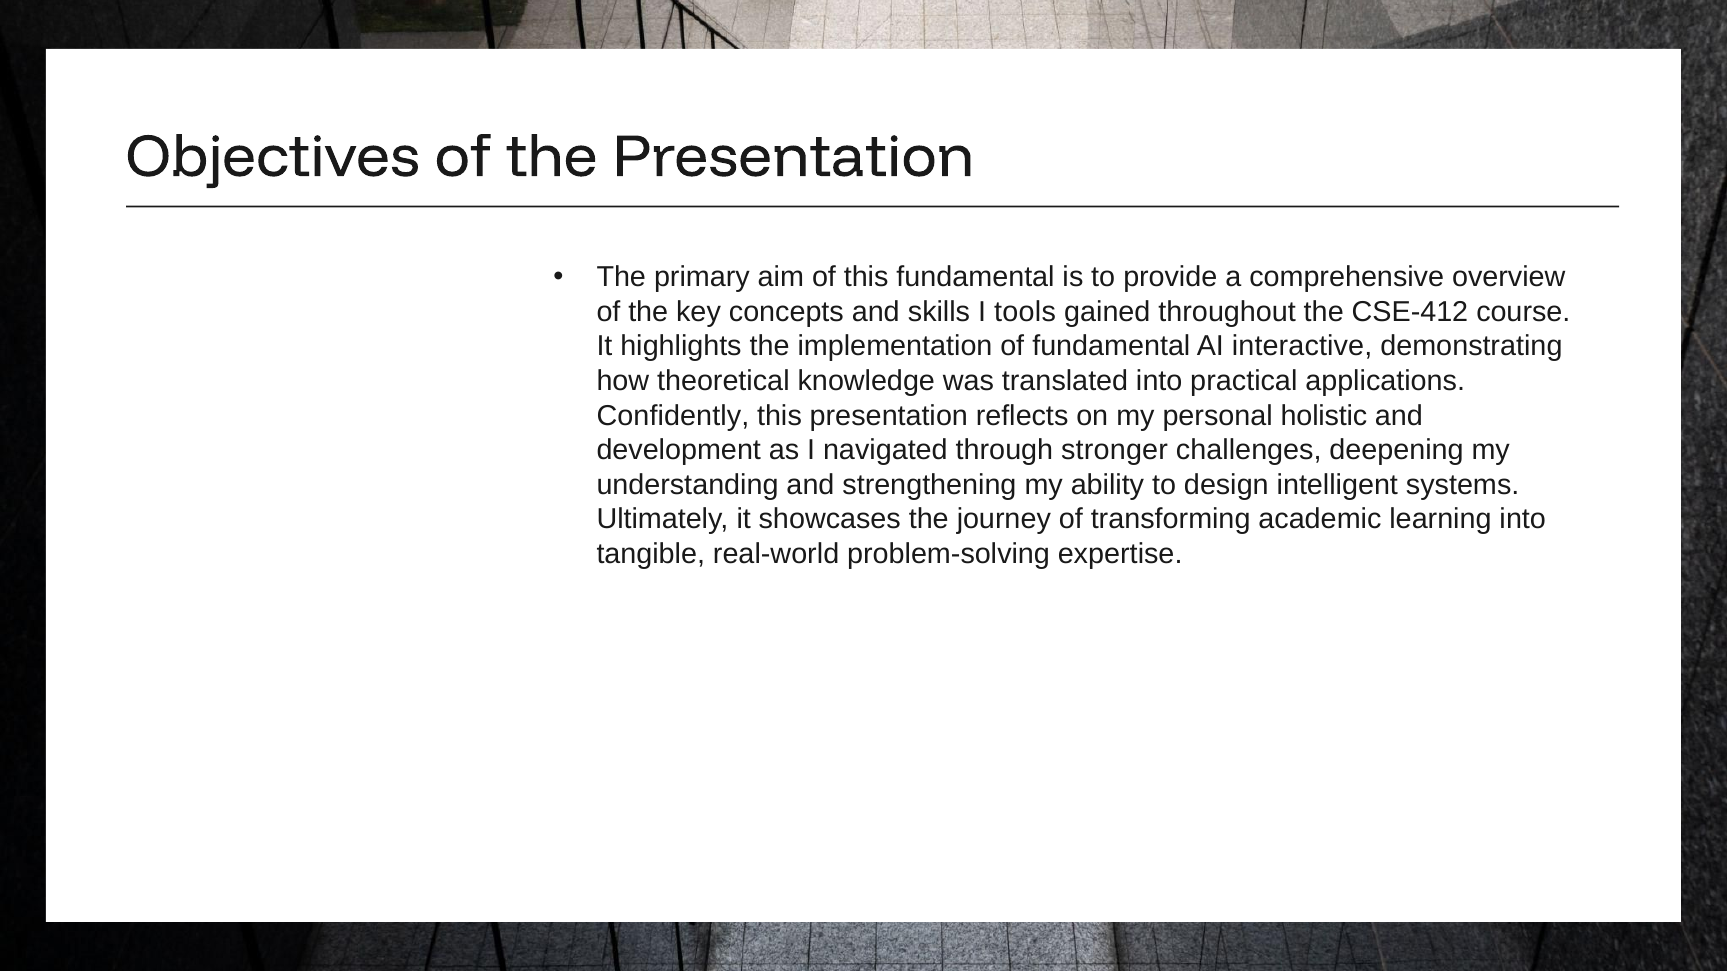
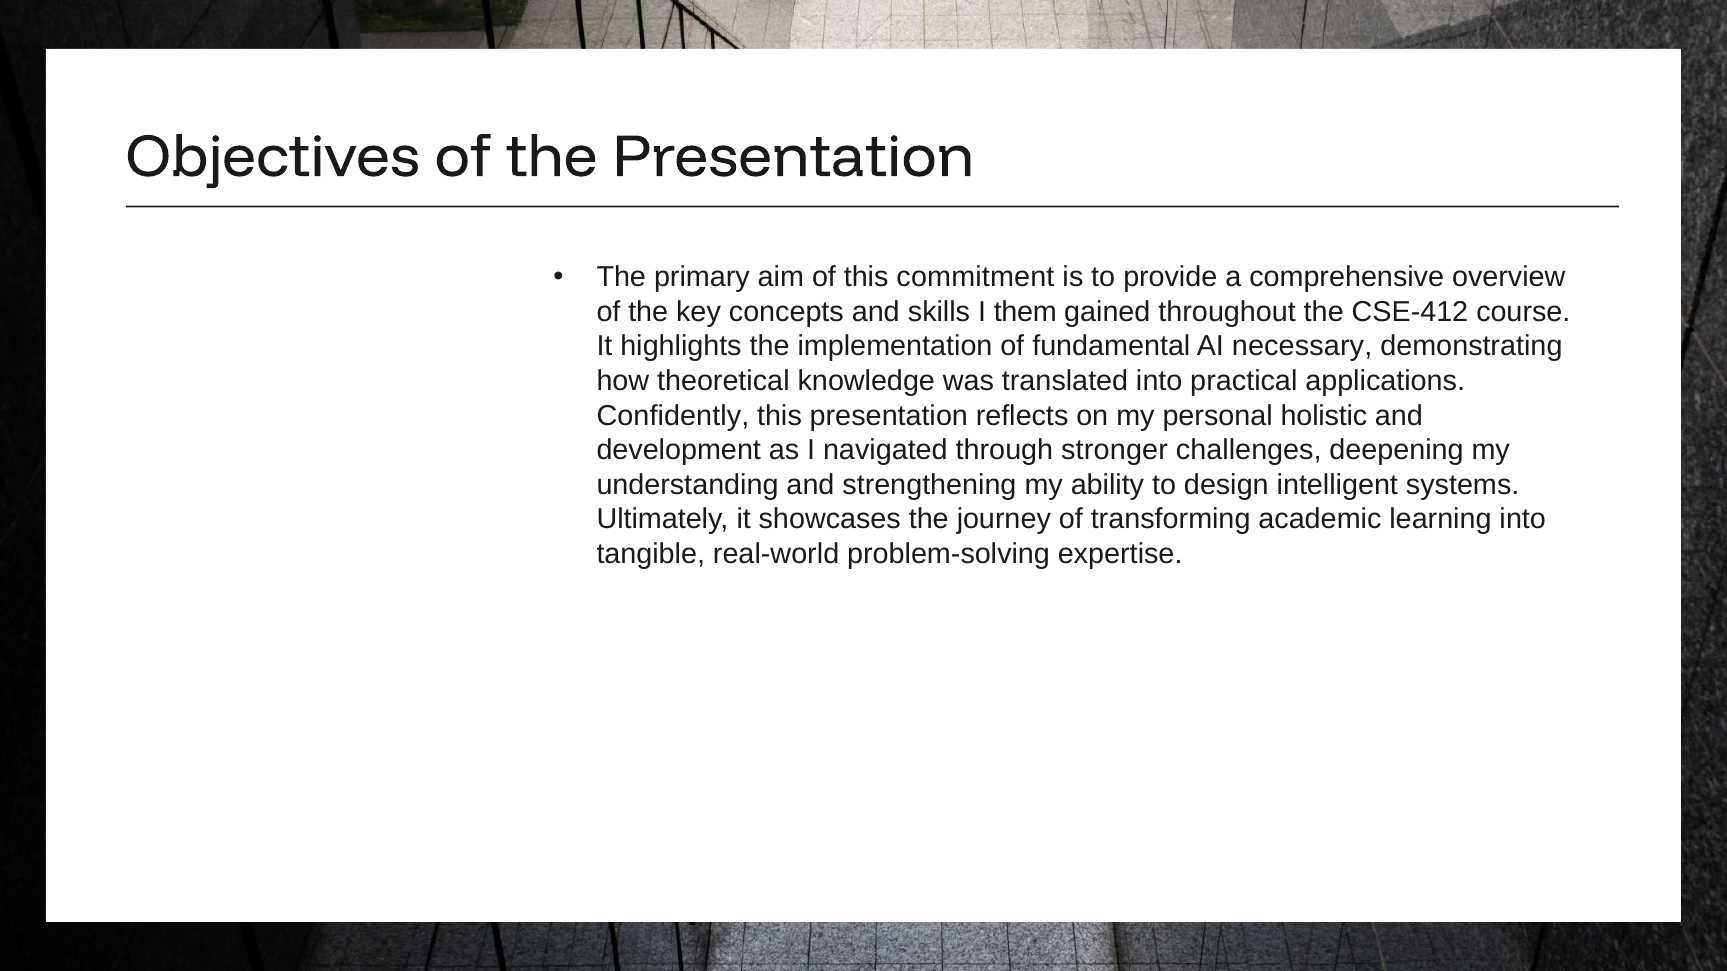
this fundamental: fundamental -> commitment
tools: tools -> them
interactive: interactive -> necessary
